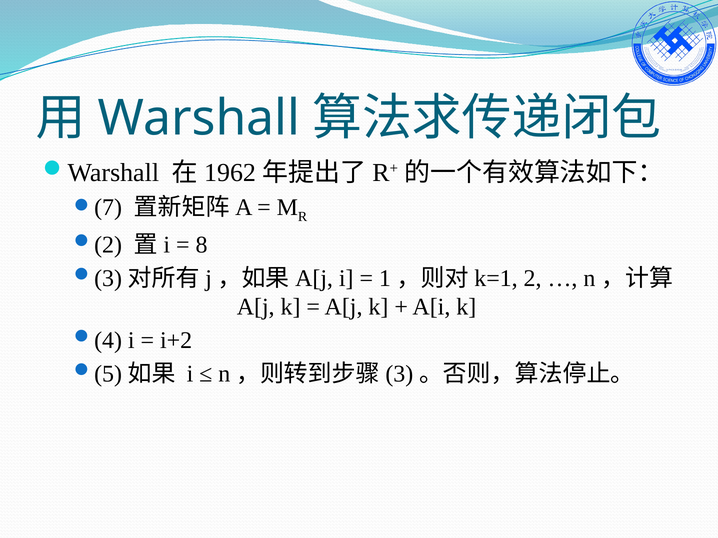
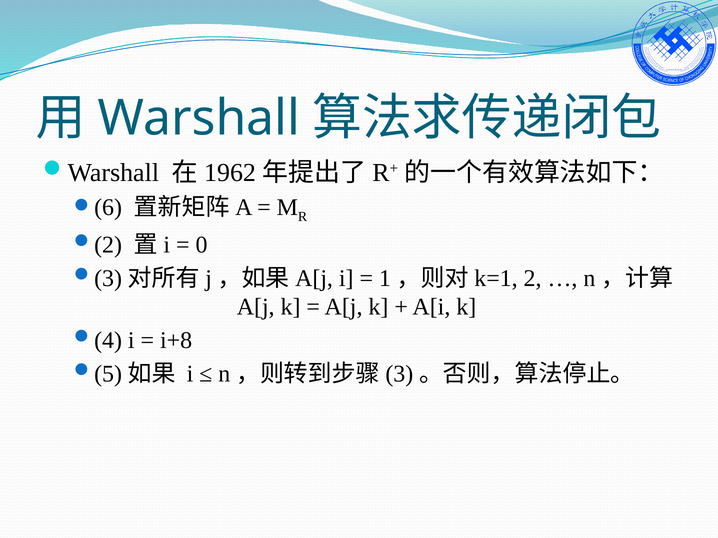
7: 7 -> 6
8: 8 -> 0
i+2: i+2 -> i+8
